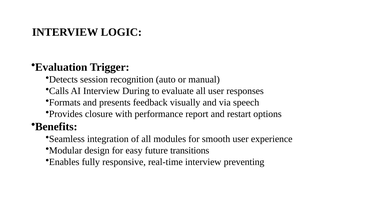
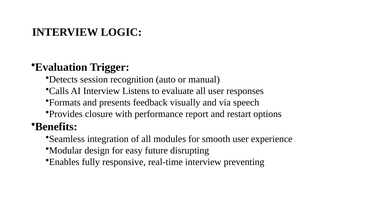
During: During -> Listens
transitions: transitions -> disrupting
